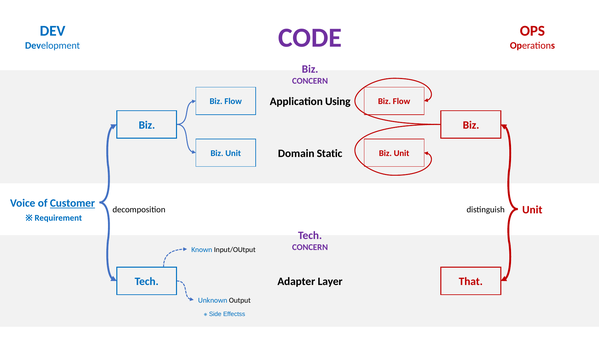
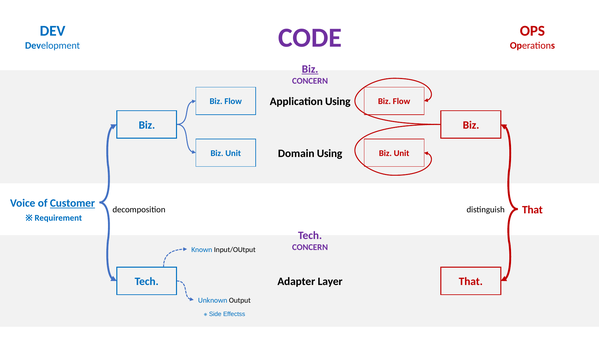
Biz at (310, 69) underline: none -> present
Domain Static: Static -> Using
decomposition Unit: Unit -> That
